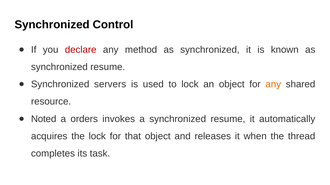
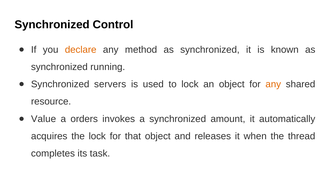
declare colour: red -> orange
resume at (108, 67): resume -> running
Noted: Noted -> Value
a synchronized resume: resume -> amount
